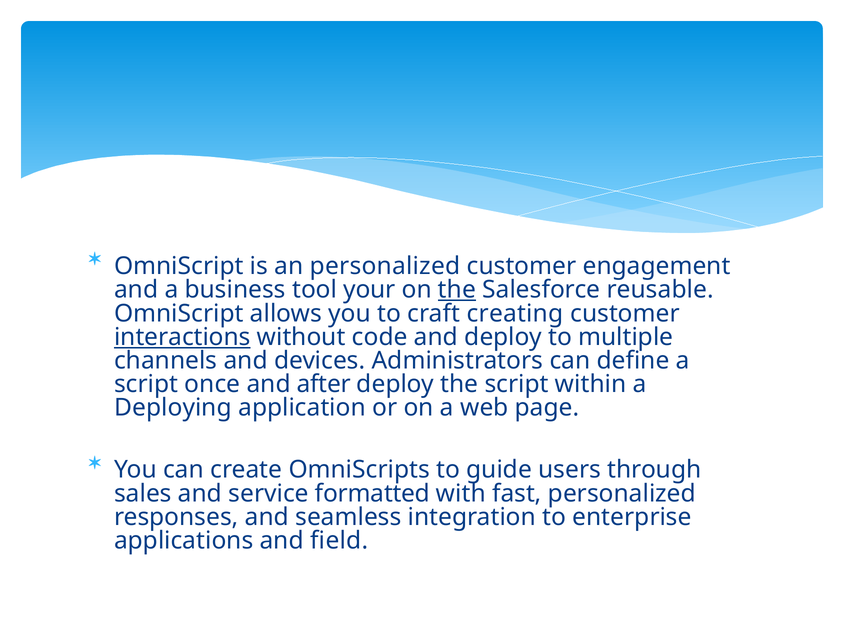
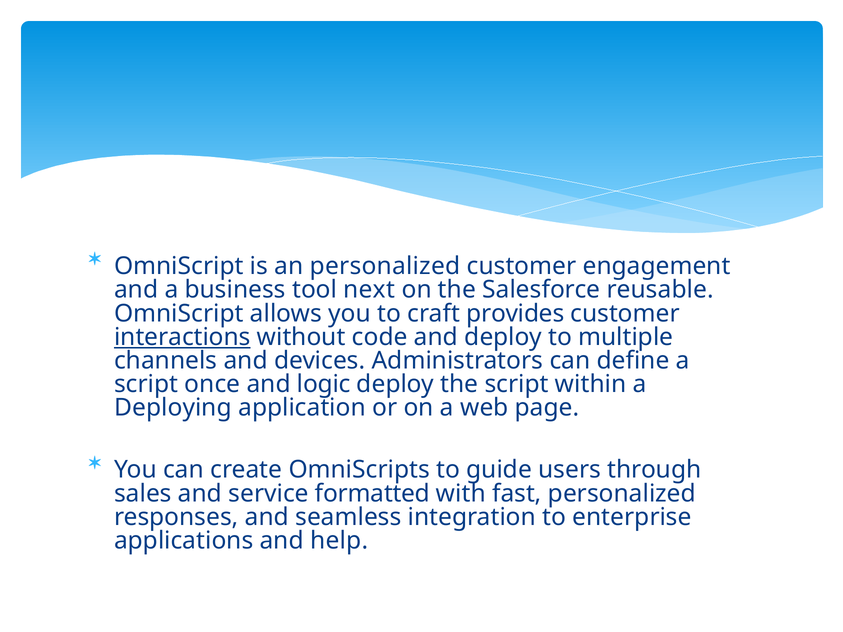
your: your -> next
the at (457, 290) underline: present -> none
creating: creating -> provides
after: after -> logic
field: field -> help
